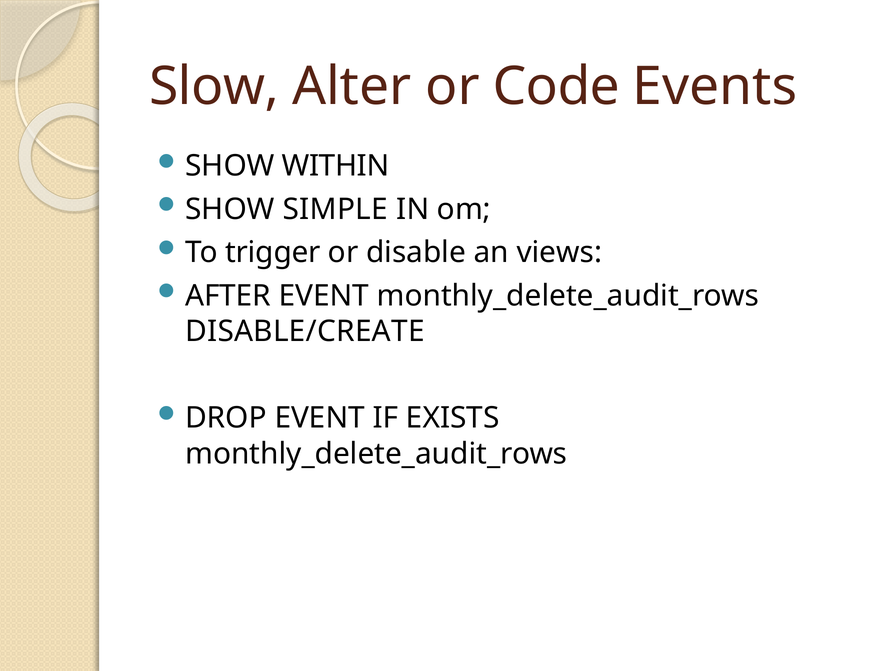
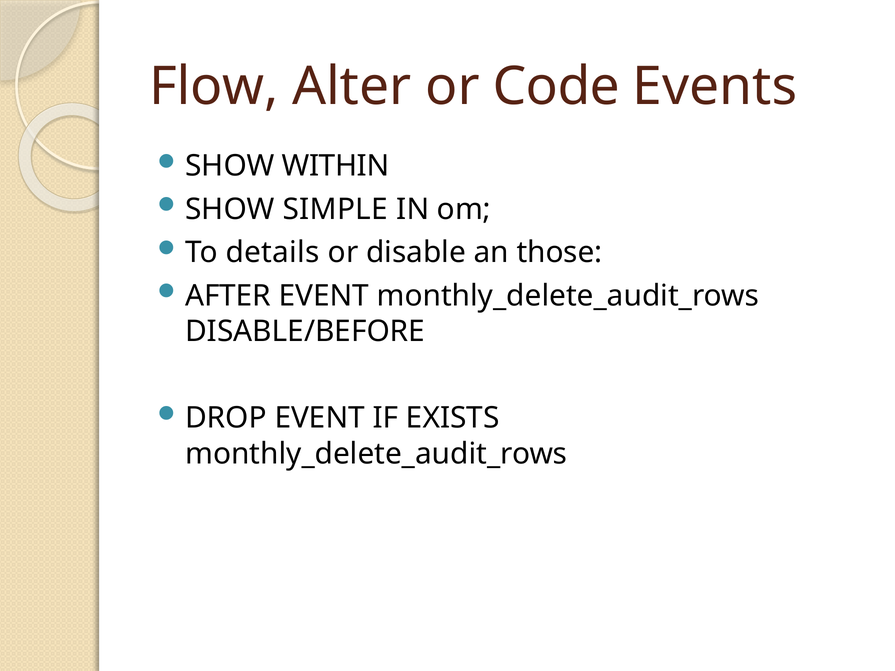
Slow: Slow -> Flow
trigger: trigger -> details
views: views -> those
DISABLE/CREATE: DISABLE/CREATE -> DISABLE/BEFORE
